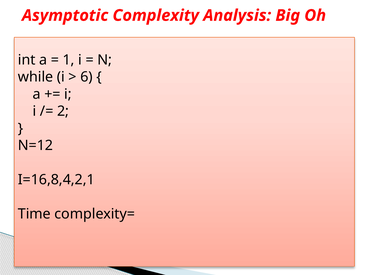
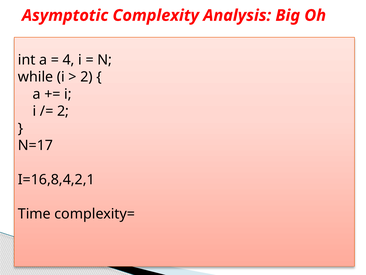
1: 1 -> 4
6 at (86, 77): 6 -> 2
N=12: N=12 -> N=17
